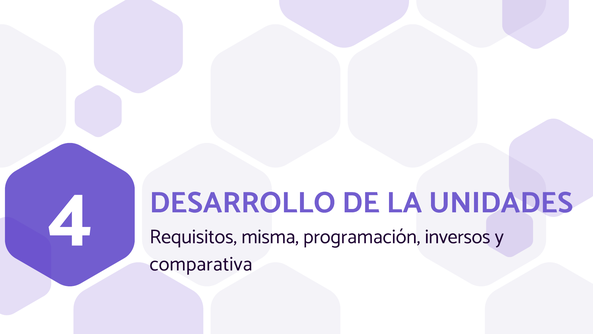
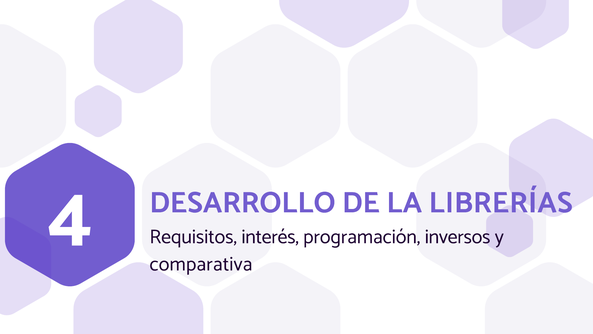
UNIDADES: UNIDADES -> LIBRERÍAS
misma: misma -> interés
